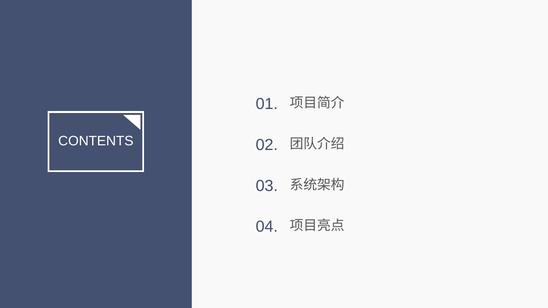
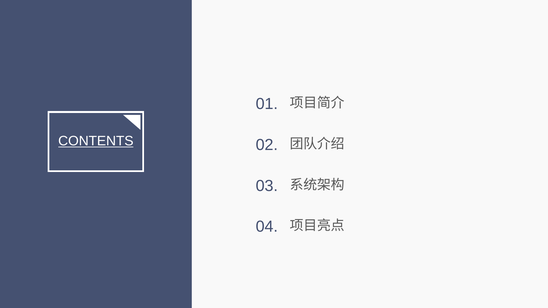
CONTENTS underline: none -> present
